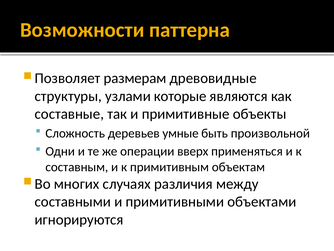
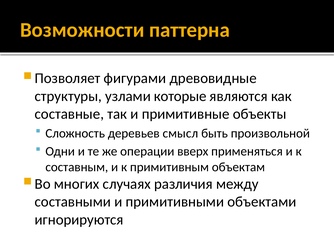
размерам: размерам -> фигурами
умные: умные -> смысл
